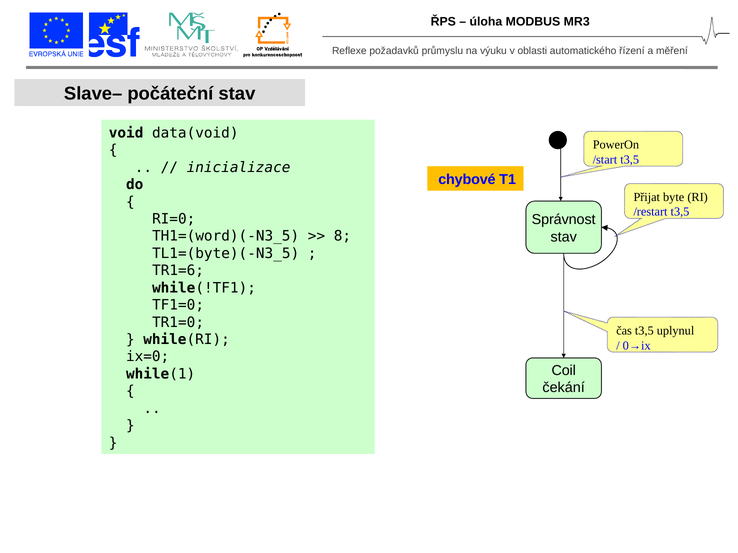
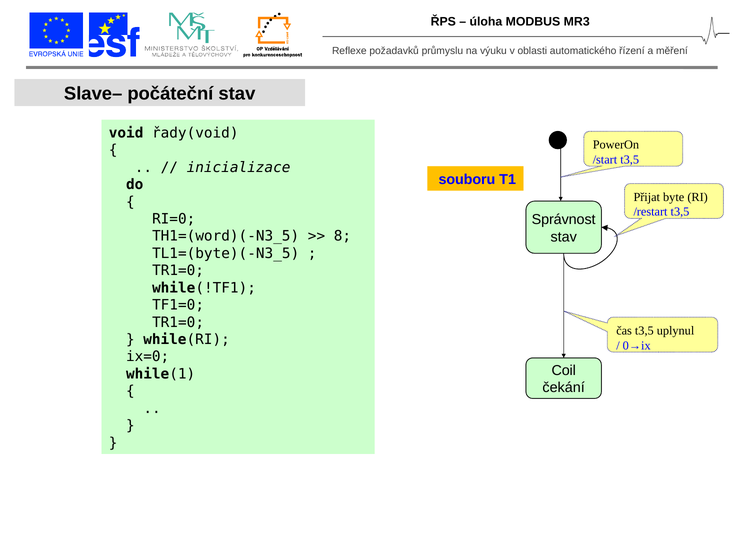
data(void: data(void -> řady(void
chybové: chybové -> souboru
TR1=6 at (178, 271): TR1=6 -> TR1=0
